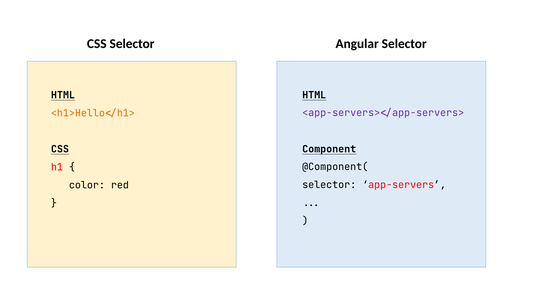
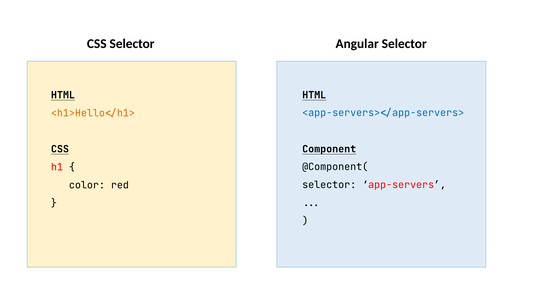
<app-servers></app-servers> colour: purple -> blue
